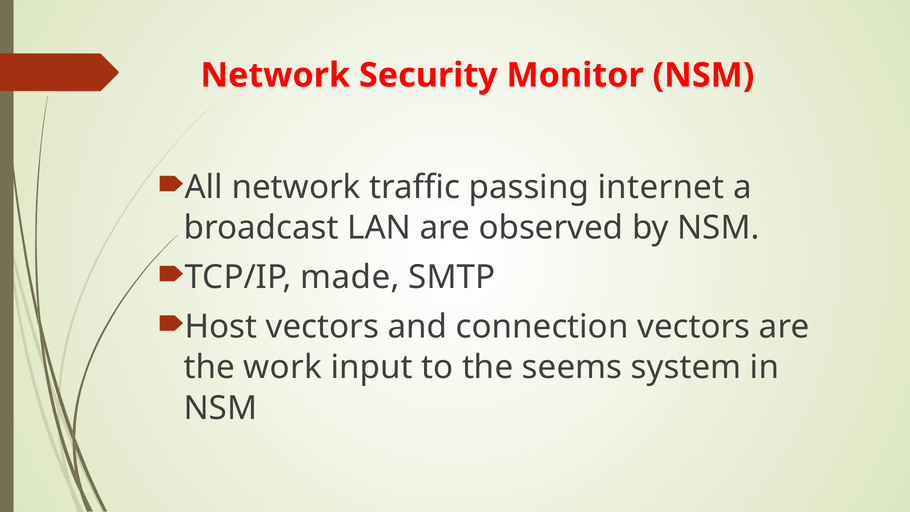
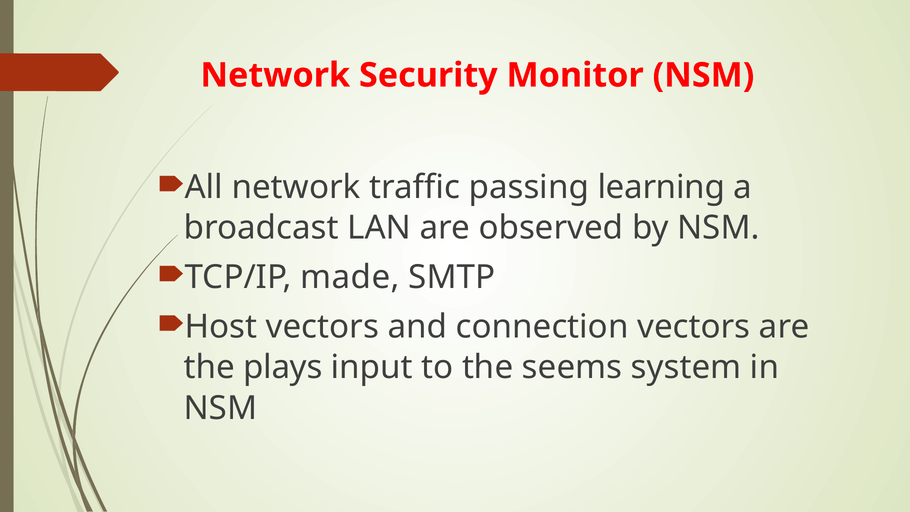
internet: internet -> learning
work: work -> plays
